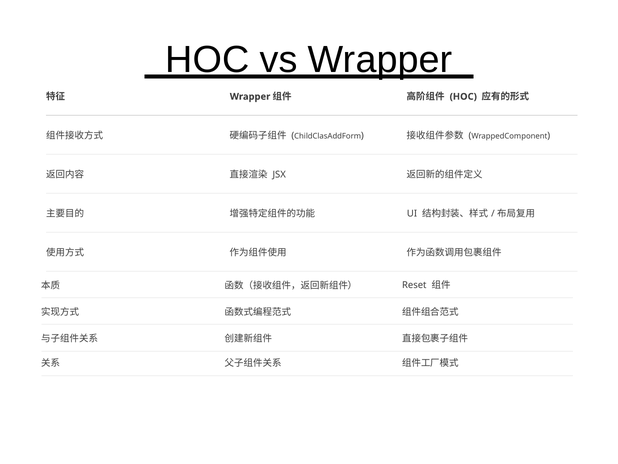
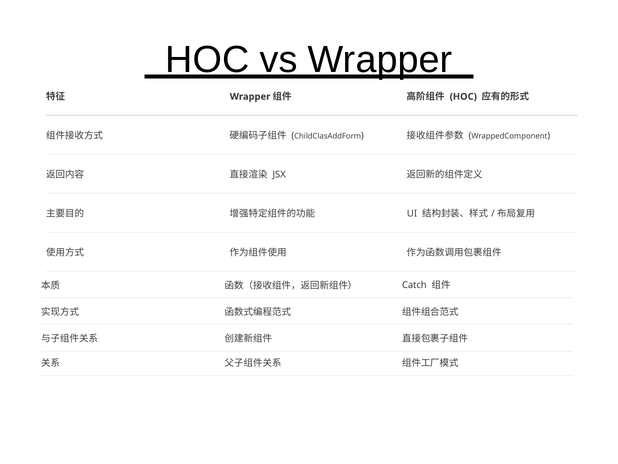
Reset: Reset -> Catch
